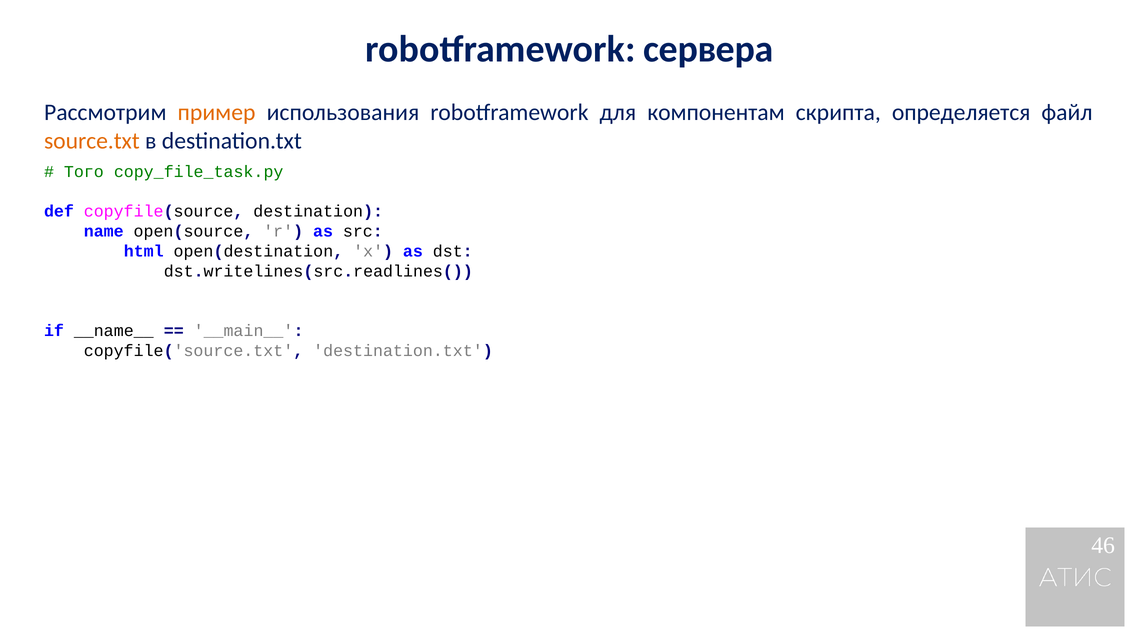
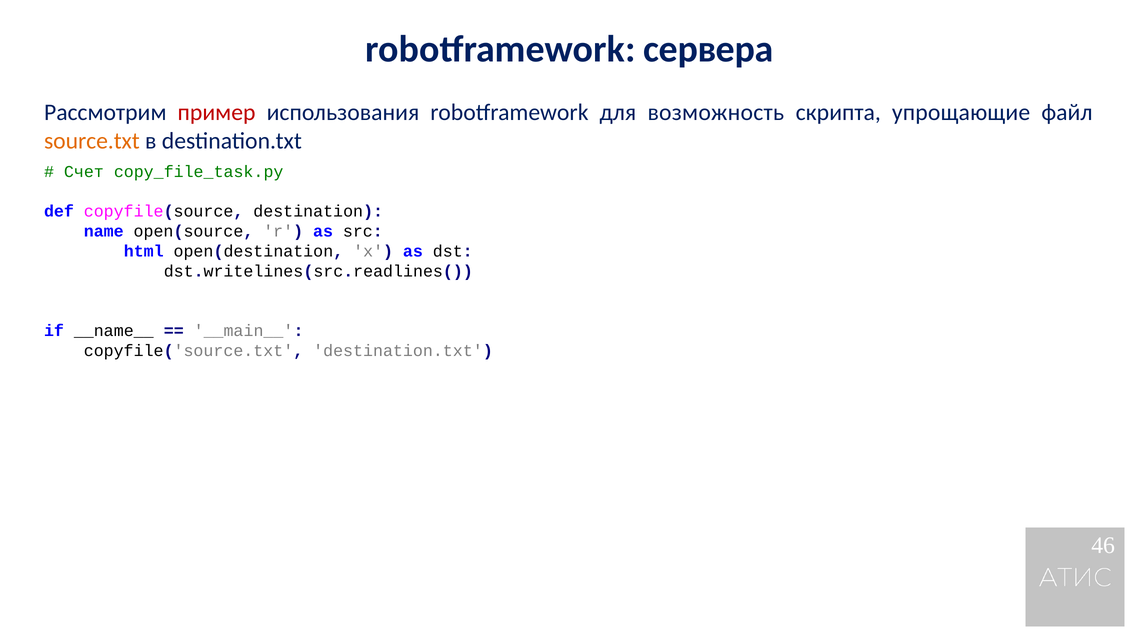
пример colour: orange -> red
компонентам: компонентам -> возможность
определяется: определяется -> упрощающие
Того: Того -> Счет
